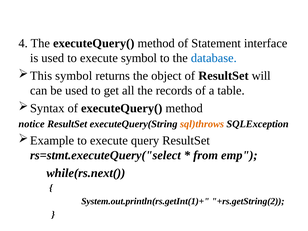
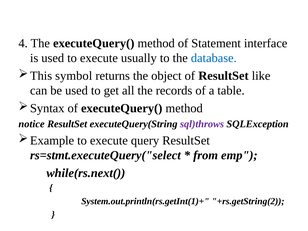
execute symbol: symbol -> usually
will: will -> like
sql)throws colour: orange -> purple
